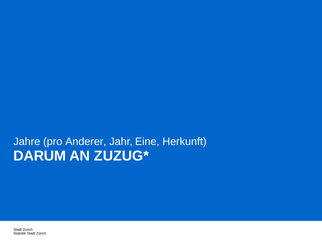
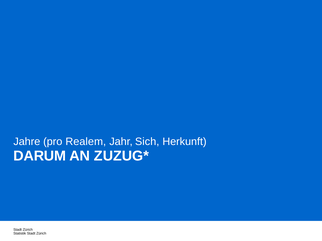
Anderer: Anderer -> Realem
Eine: Eine -> Sich
